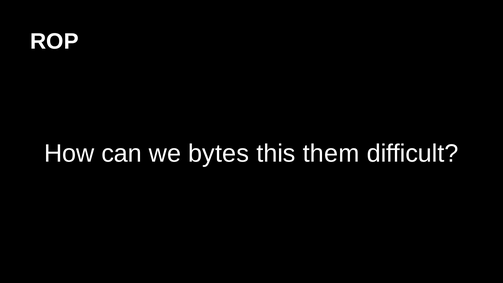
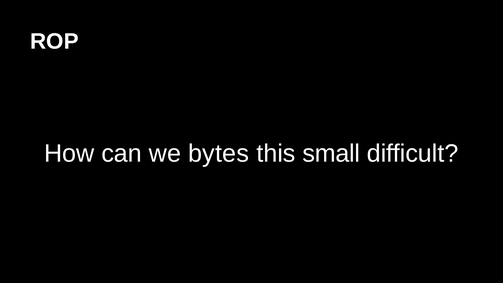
them: them -> small
